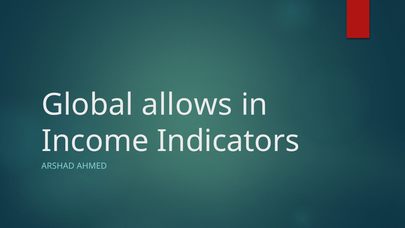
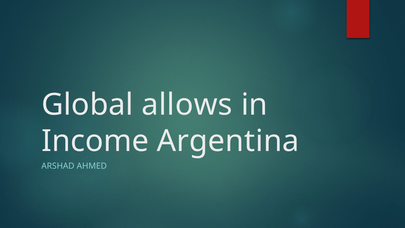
Indicators: Indicators -> Argentina
